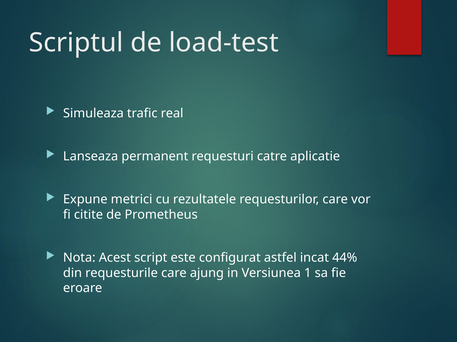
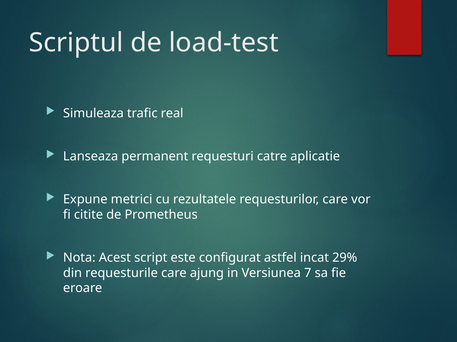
44%: 44% -> 29%
1: 1 -> 7
